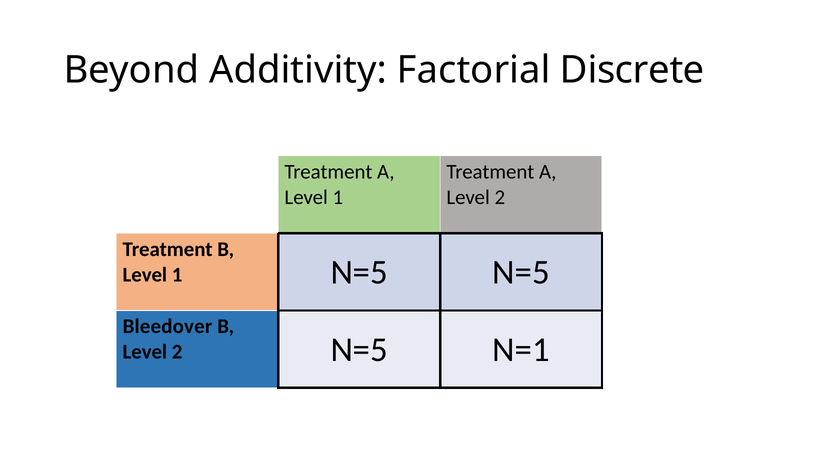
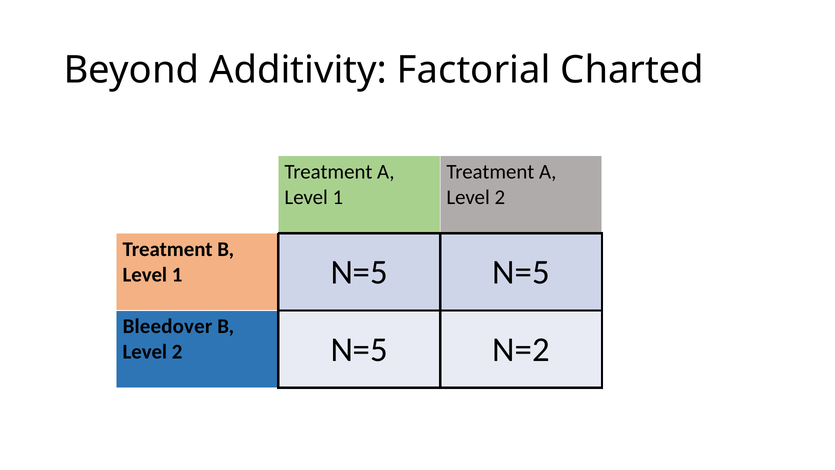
Discrete: Discrete -> Charted
N=1: N=1 -> N=2
